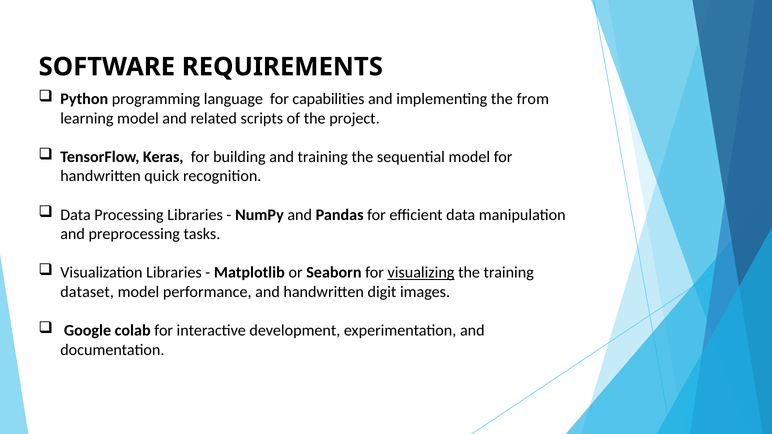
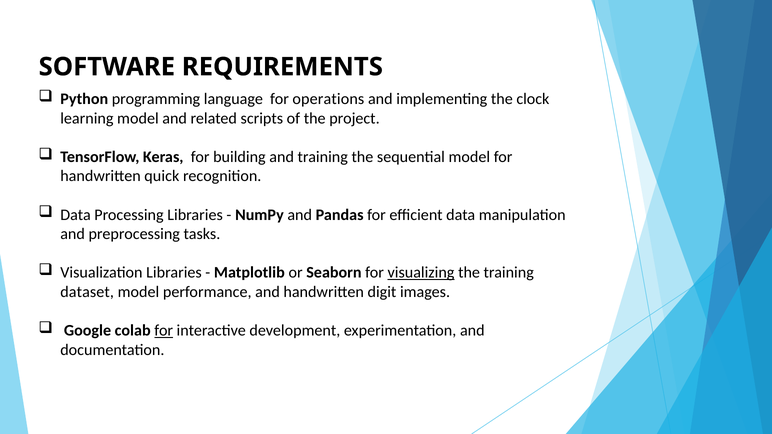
capabilities: capabilities -> operations
from: from -> clock
for at (164, 331) underline: none -> present
